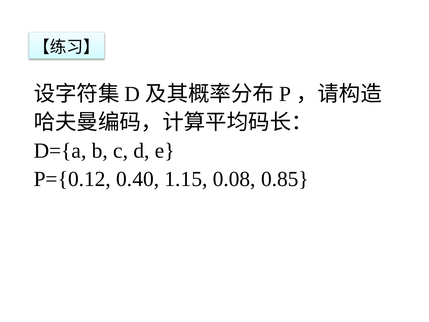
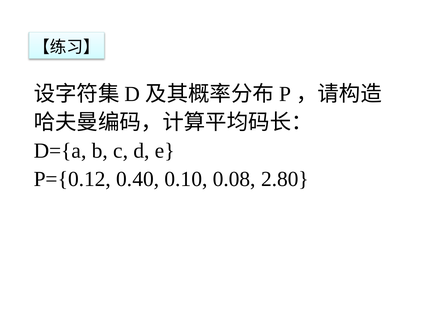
1.15: 1.15 -> 0.10
0.85: 0.85 -> 2.80
